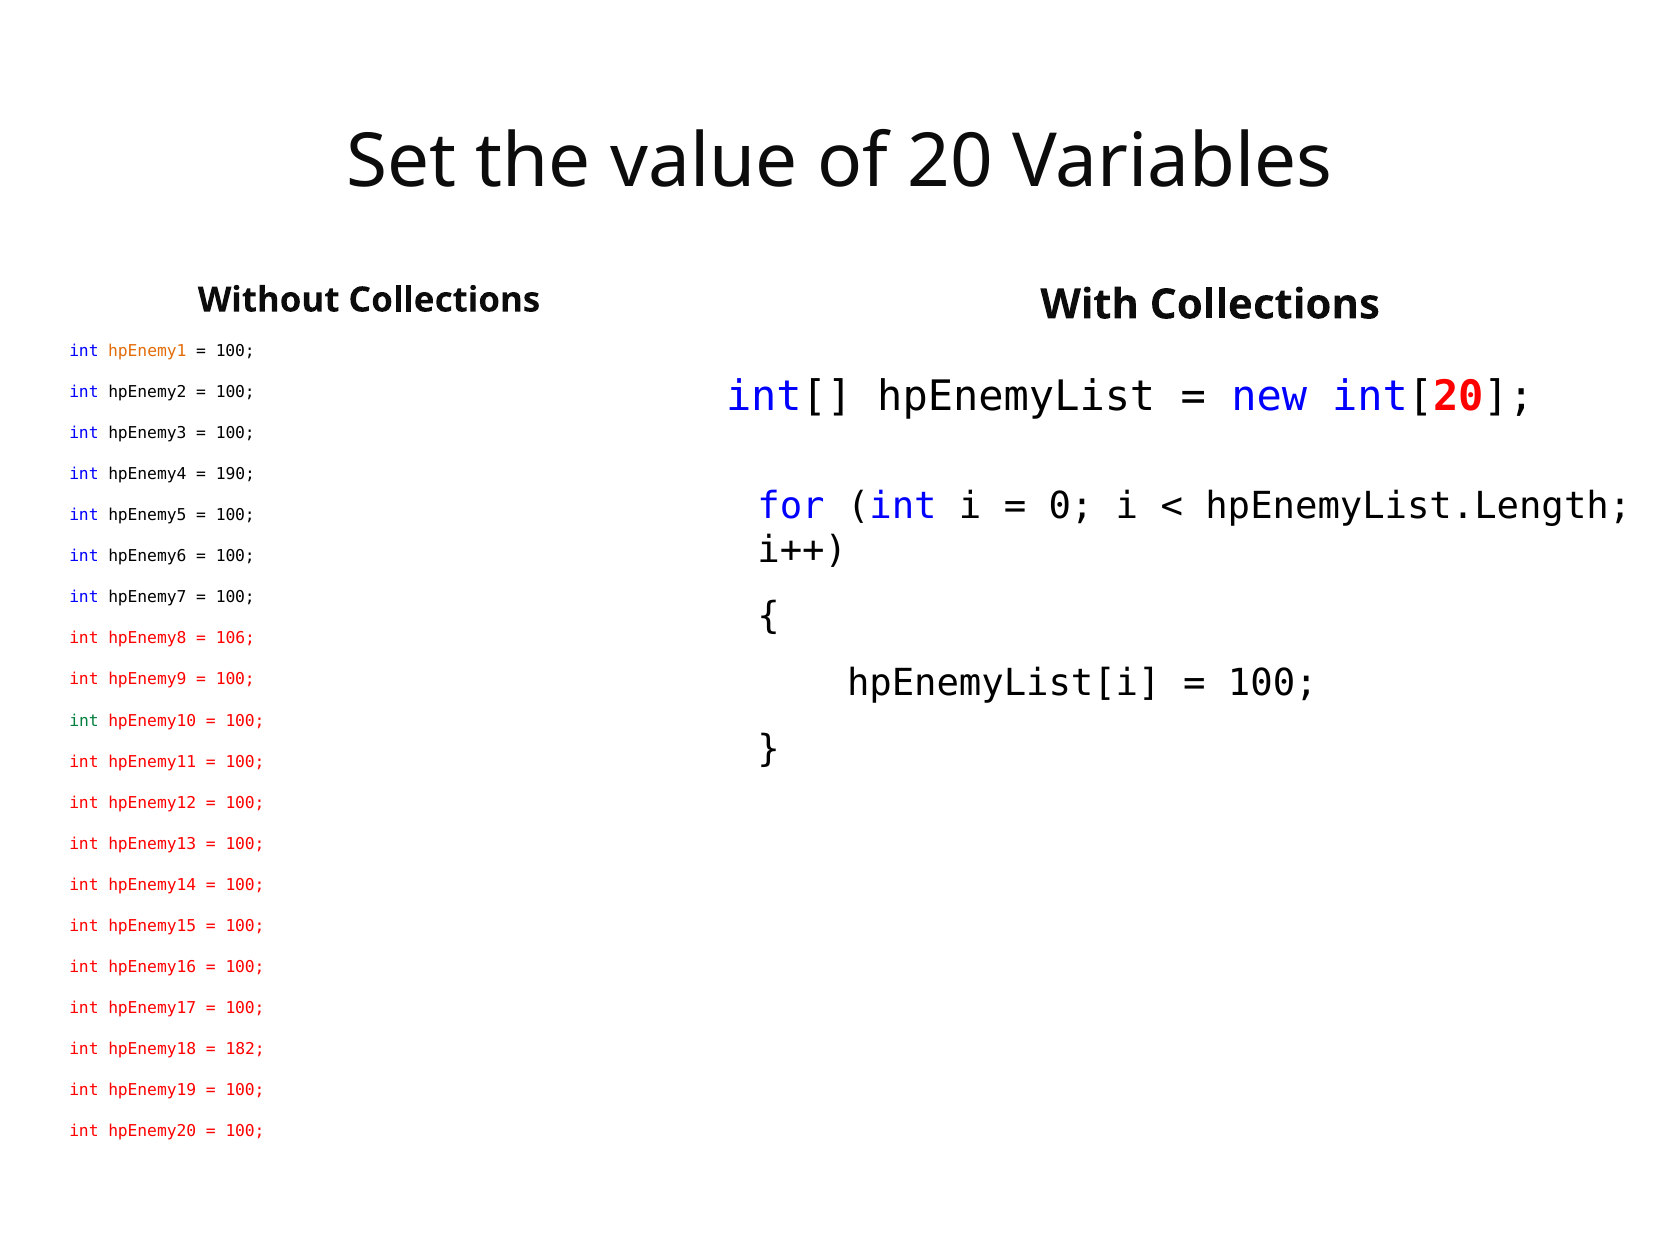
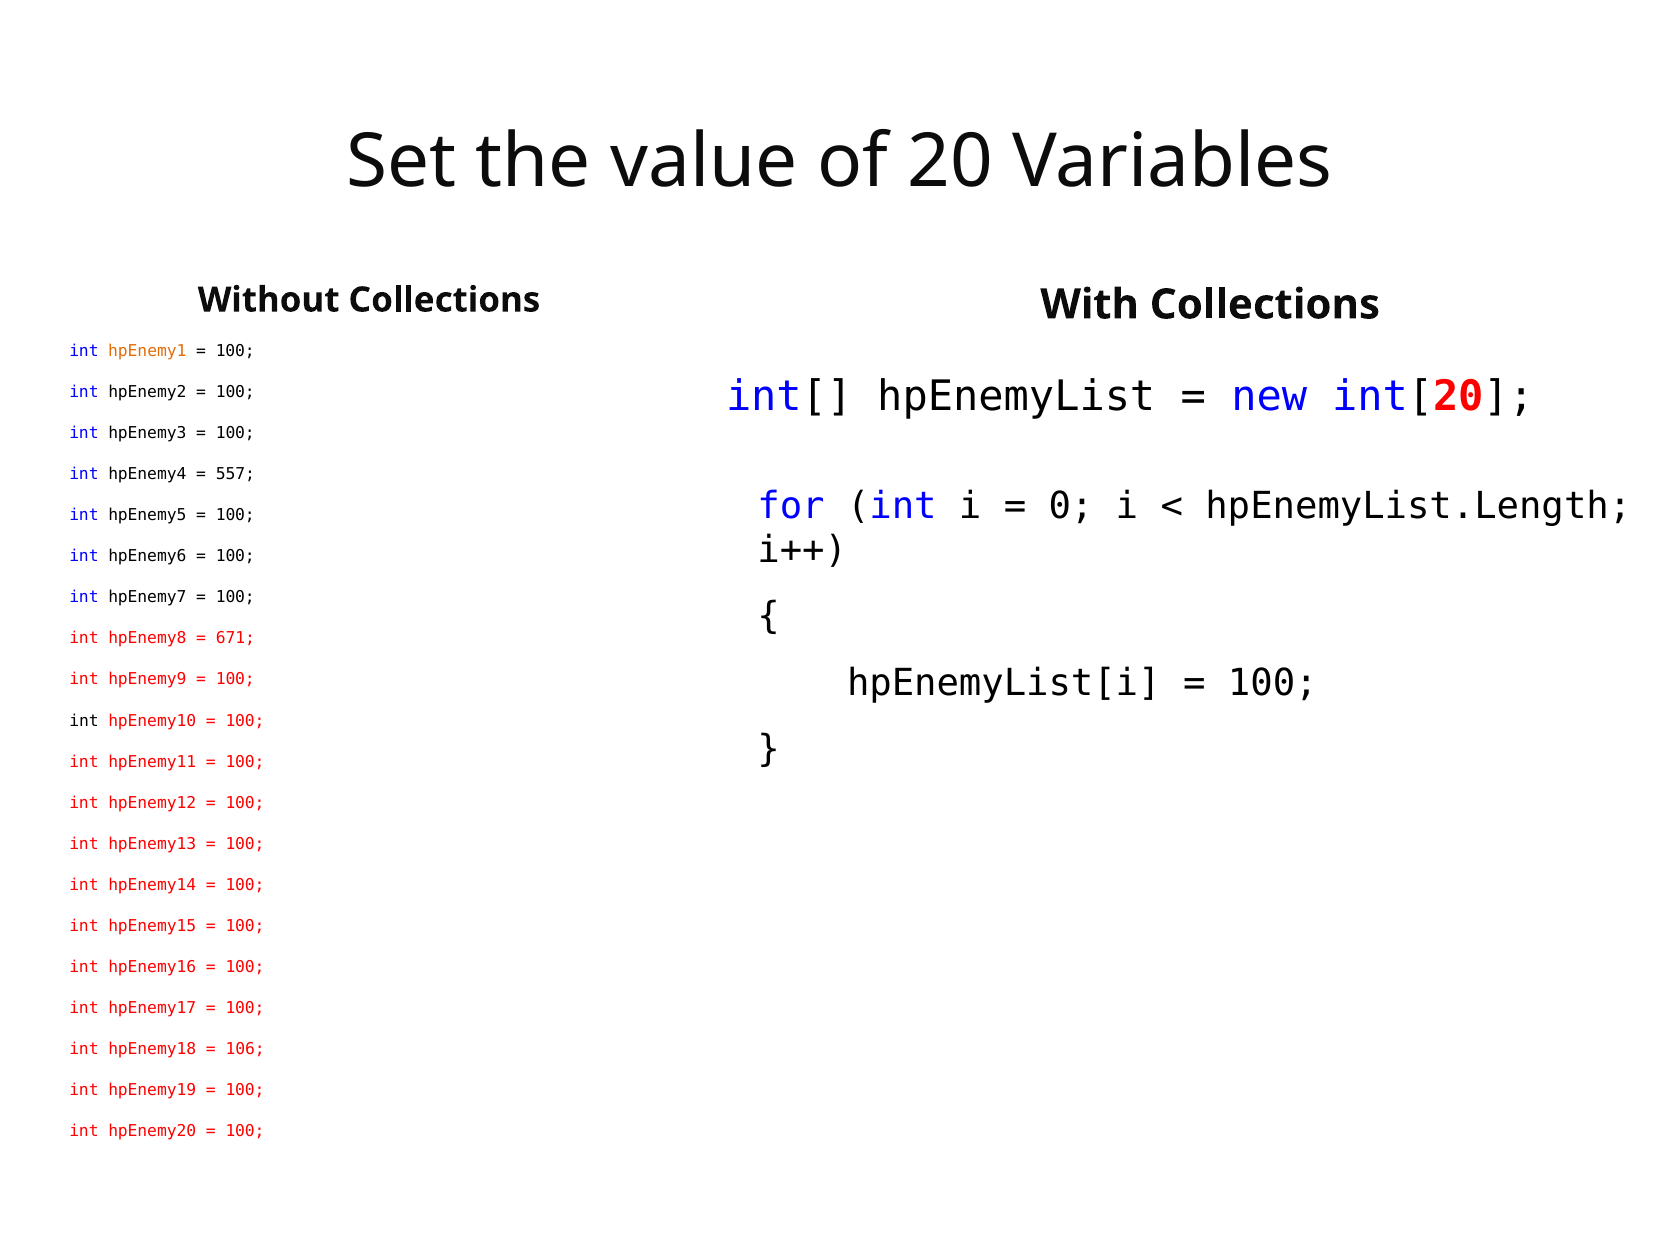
190: 190 -> 557
106: 106 -> 671
int at (84, 721) colour: green -> black
182: 182 -> 106
